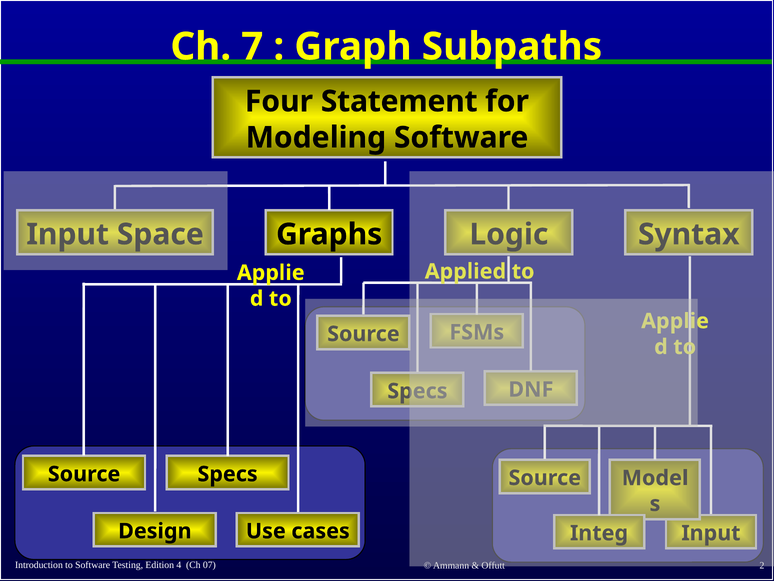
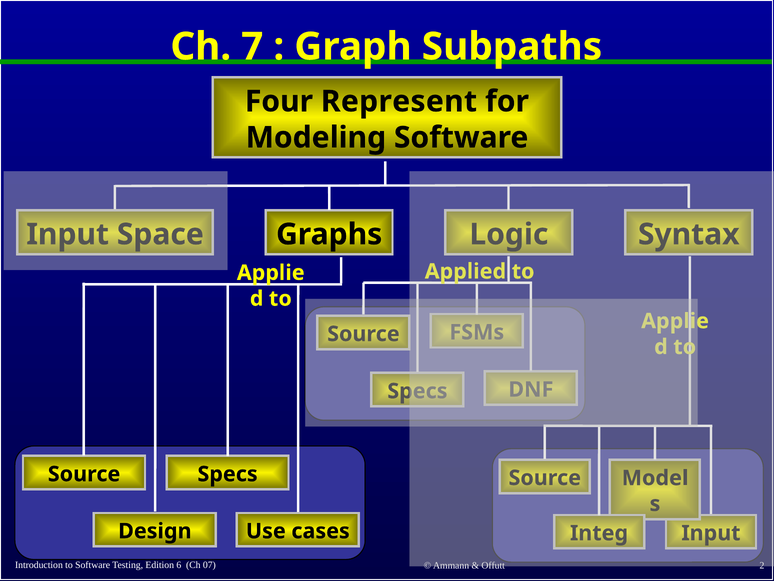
Statement: Statement -> Represent
4: 4 -> 6
